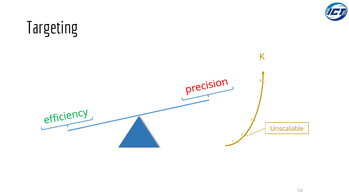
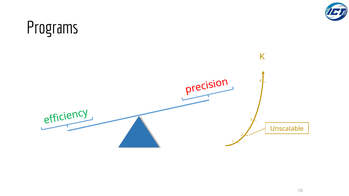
Targeting: Targeting -> Programs
